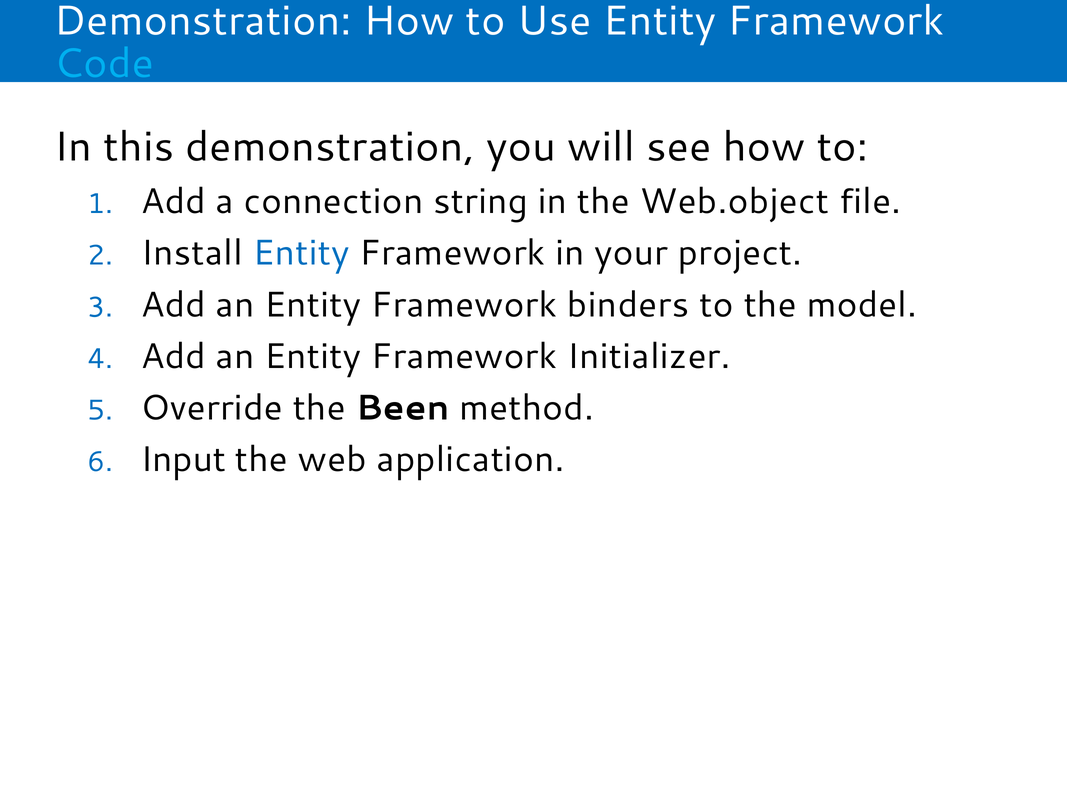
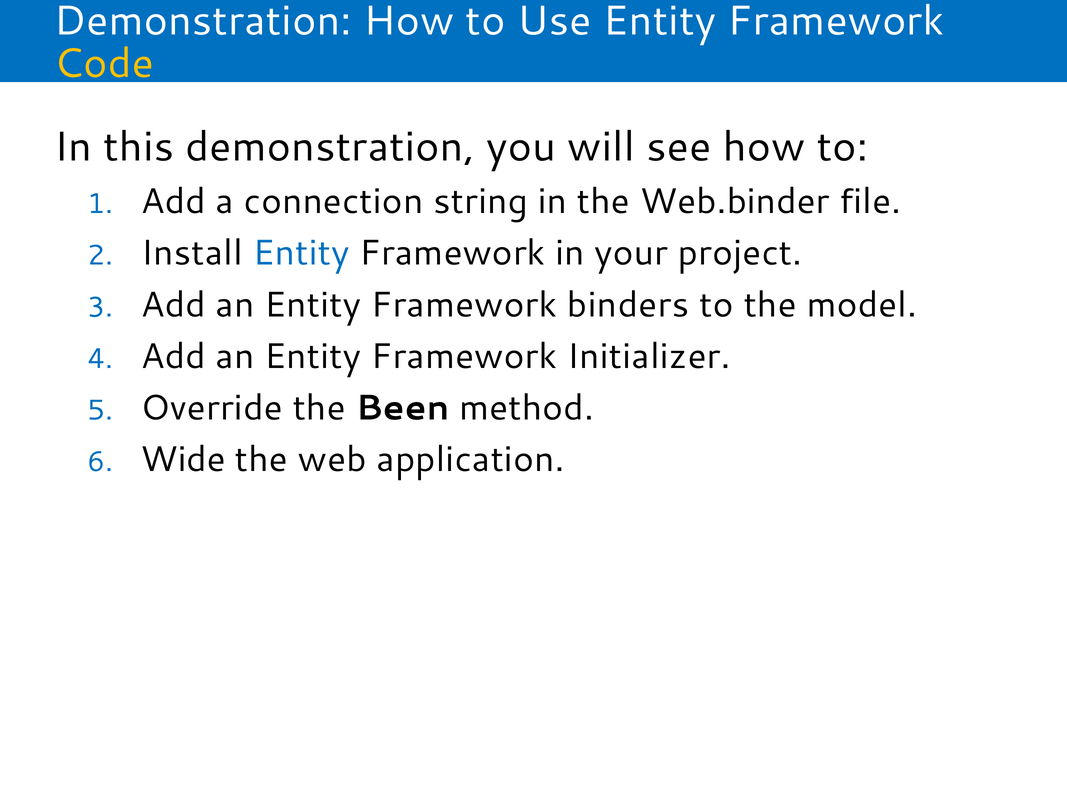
Code colour: light blue -> yellow
Web.object: Web.object -> Web.binder
Input: Input -> Wide
